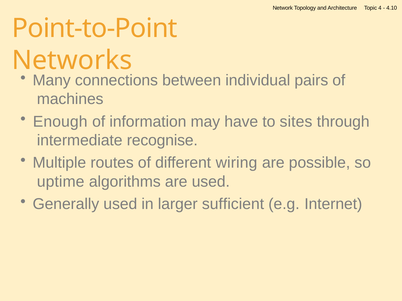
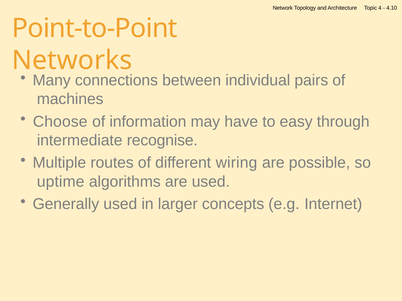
Enough: Enough -> Choose
sites: sites -> easy
sufficient: sufficient -> concepts
